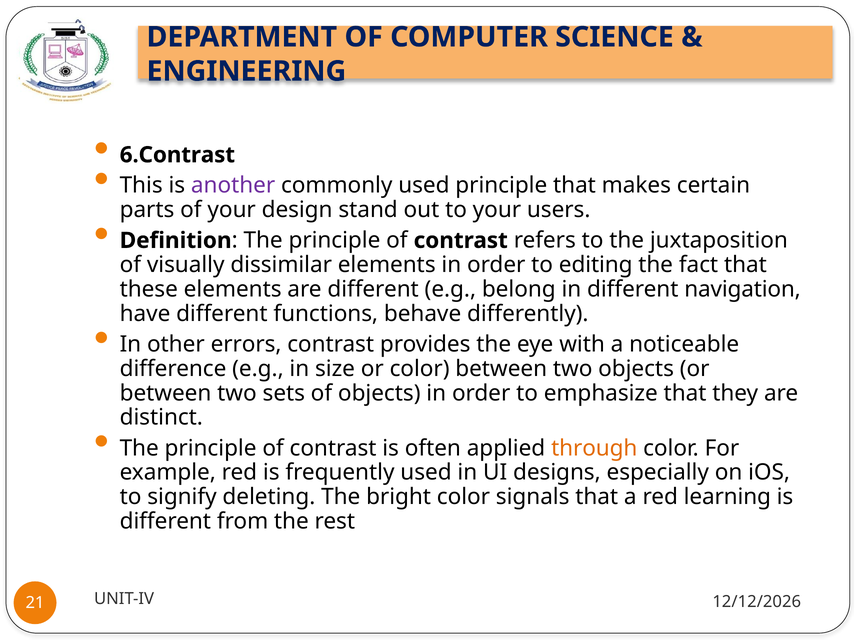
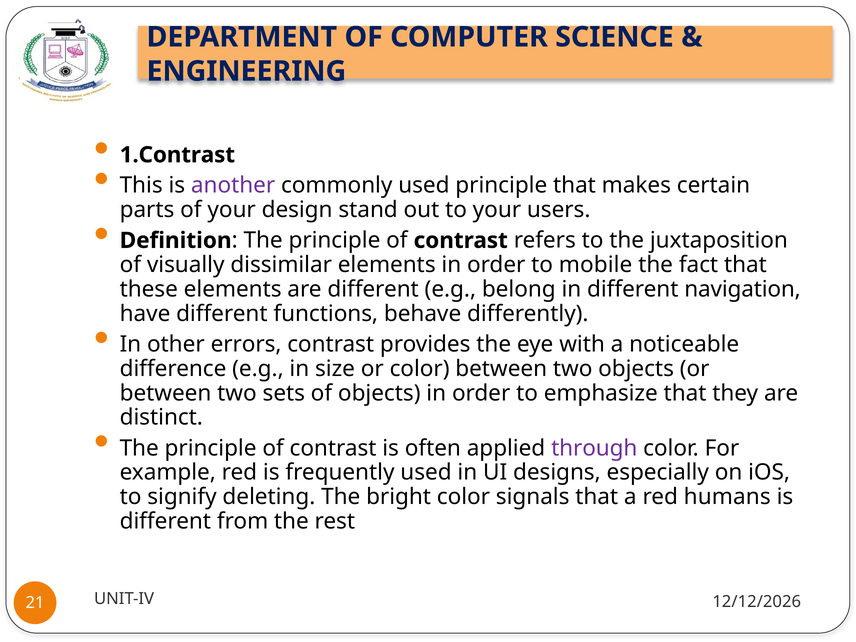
6.Contrast: 6.Contrast -> 1.Contrast
editing: editing -> mobile
through colour: orange -> purple
learning: learning -> humans
